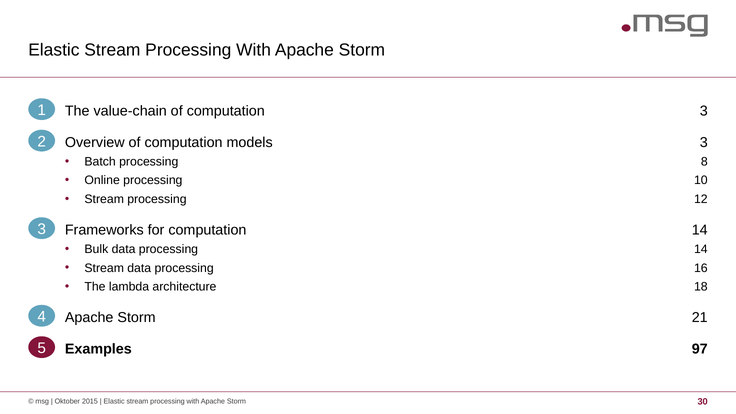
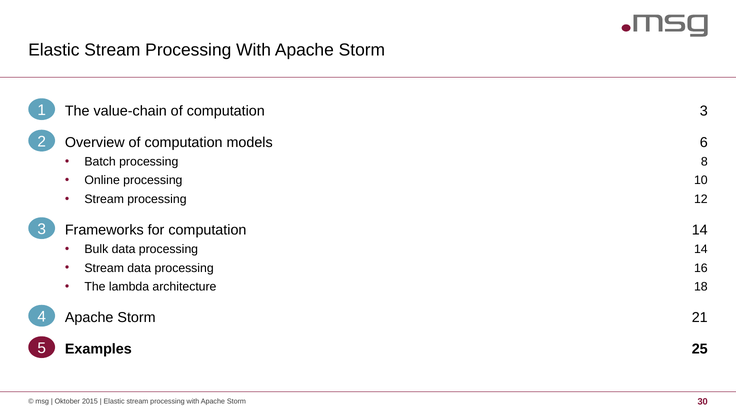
2 3: 3 -> 6
97: 97 -> 25
